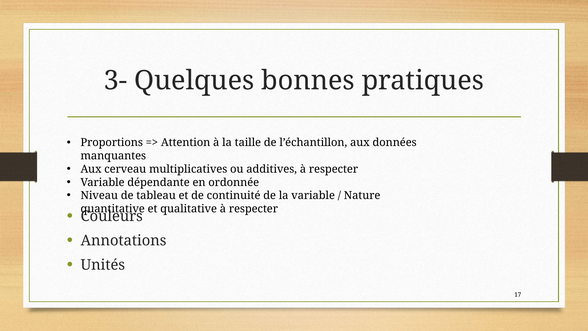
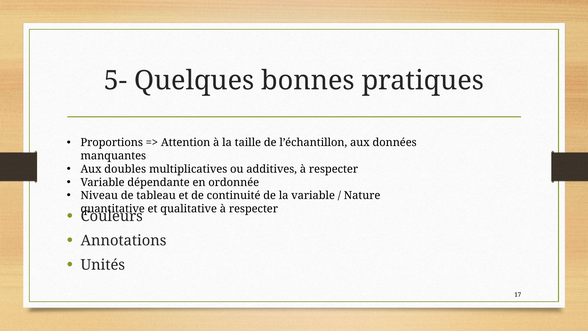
3-: 3- -> 5-
cerveau: cerveau -> doubles
